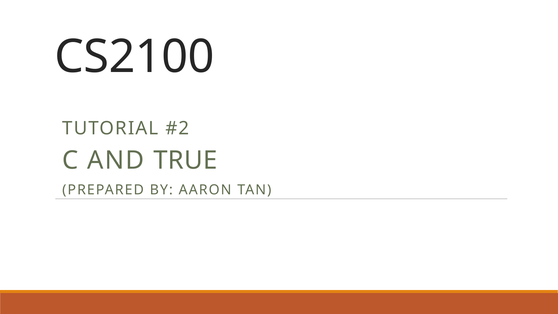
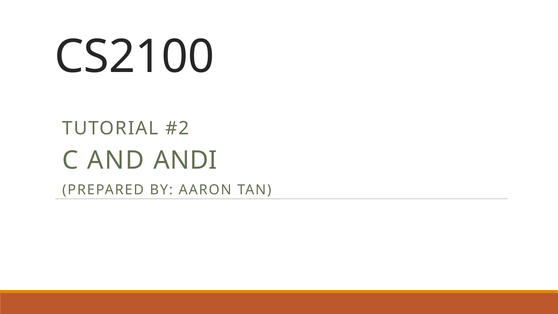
TRUE: TRUE -> ANDI
